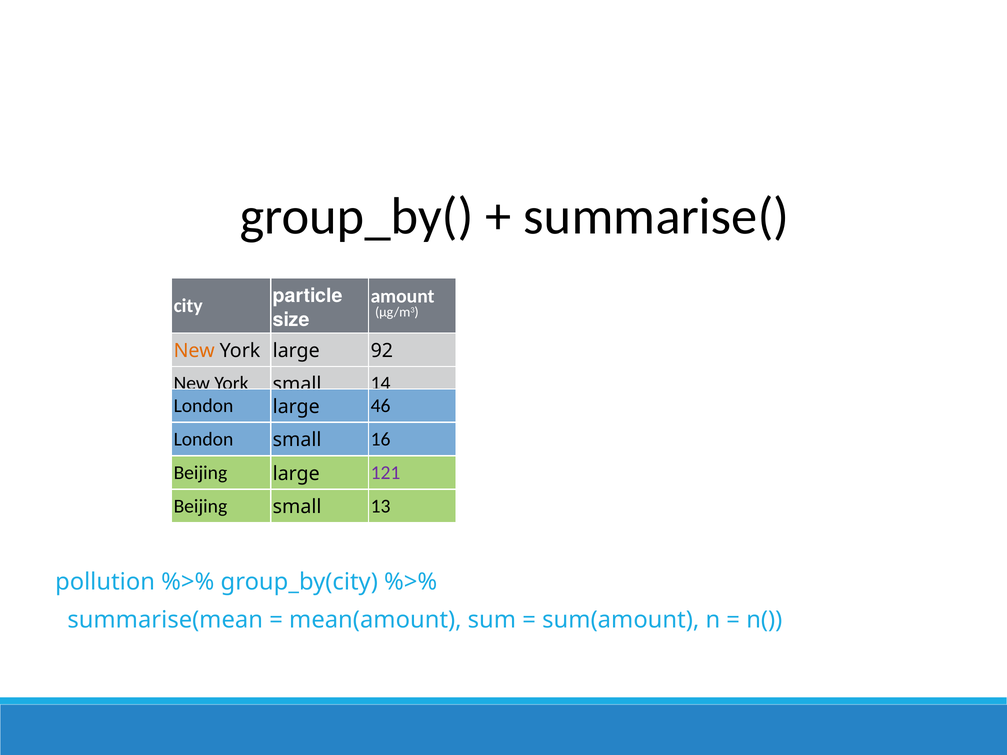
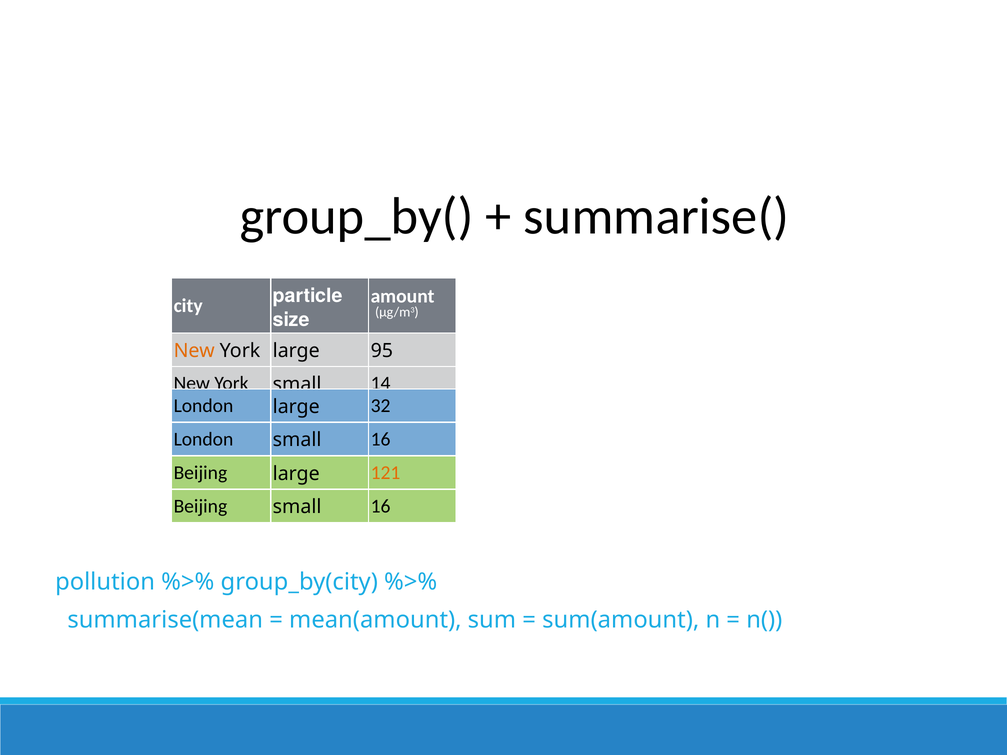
92: 92 -> 95
46: 46 -> 32
121 colour: purple -> orange
Beijing small 13: 13 -> 16
